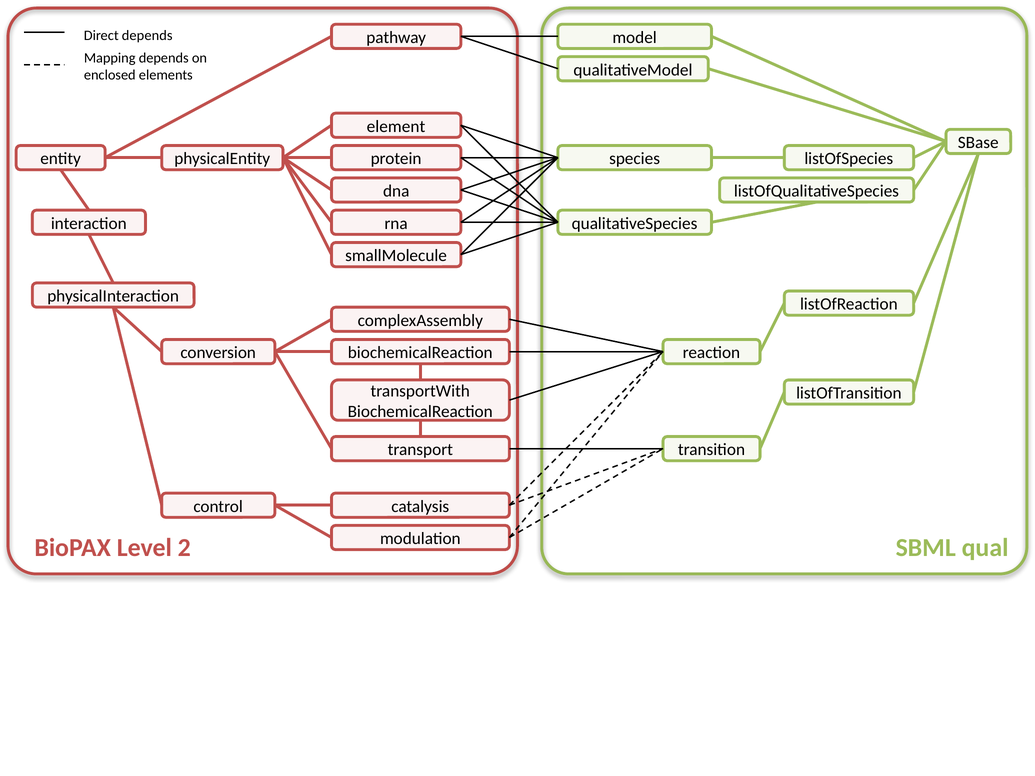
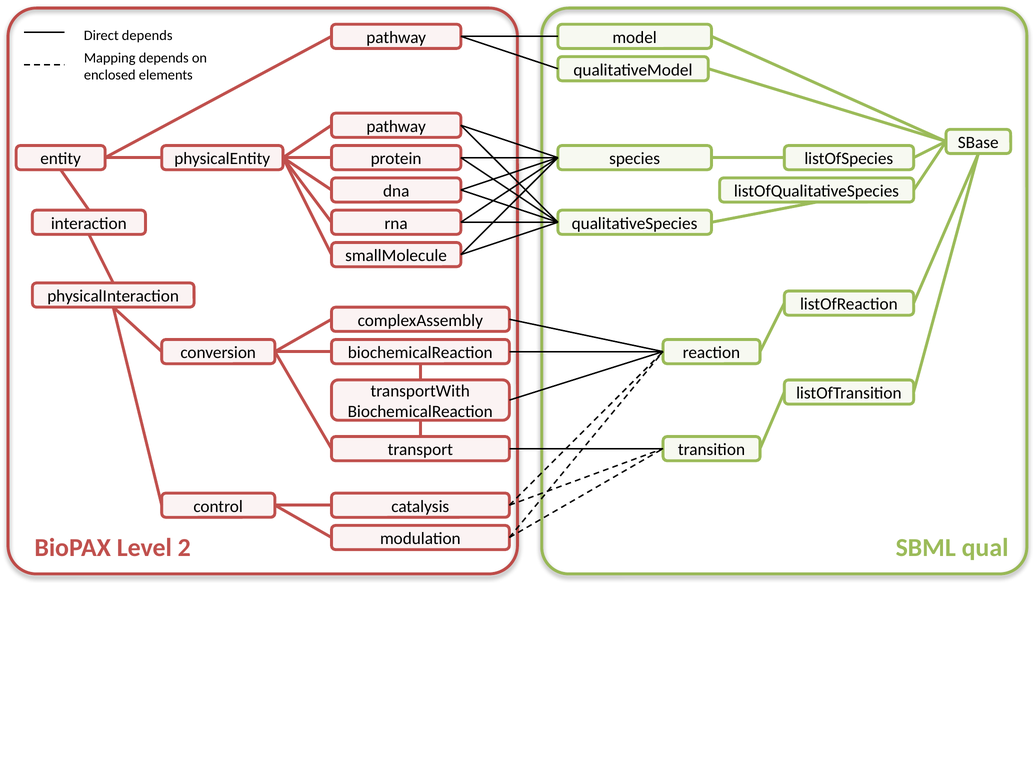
element at (396, 126): element -> pathway
